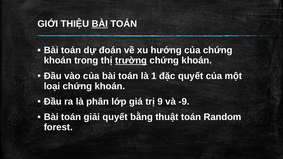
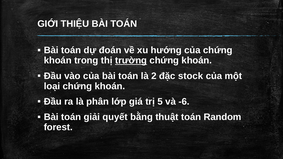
BÀI at (100, 24) underline: present -> none
1: 1 -> 2
đặc quyết: quyết -> stock
9: 9 -> 5
-9: -9 -> -6
